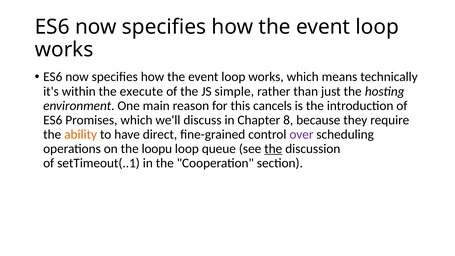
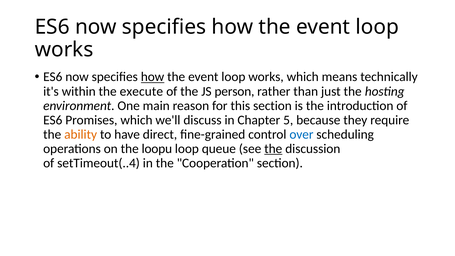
how at (153, 77) underline: none -> present
simple: simple -> person
this cancels: cancels -> section
8: 8 -> 5
over colour: purple -> blue
setTimeout(..1: setTimeout(..1 -> setTimeout(..4
